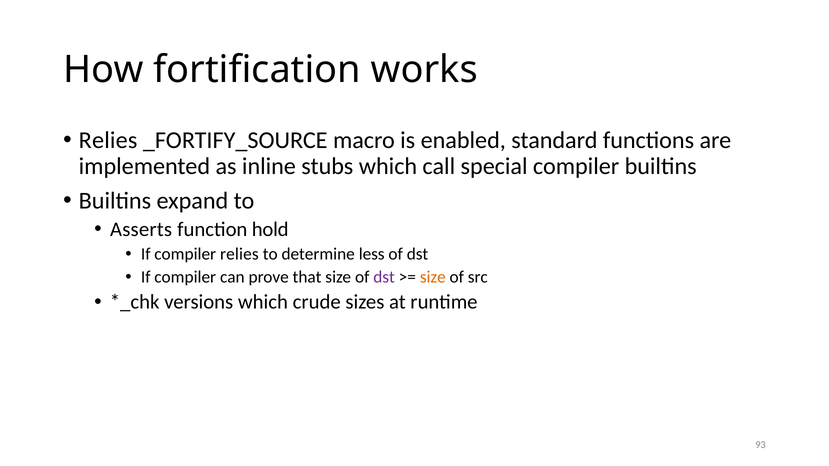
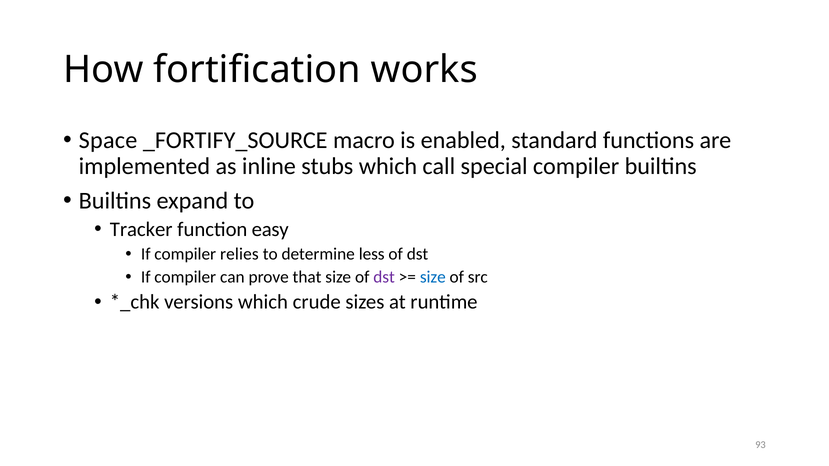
Relies at (108, 140): Relies -> Space
Asserts: Asserts -> Tracker
hold: hold -> easy
size at (433, 277) colour: orange -> blue
